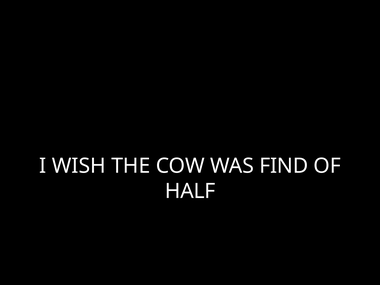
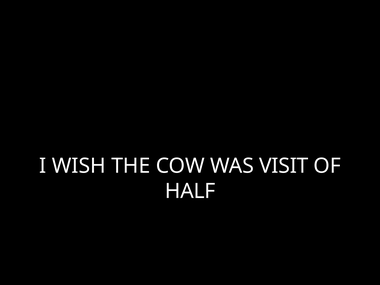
FIND: FIND -> VISIT
